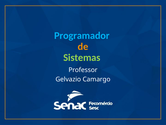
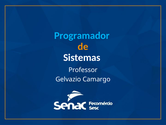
Sistemas colour: light green -> white
